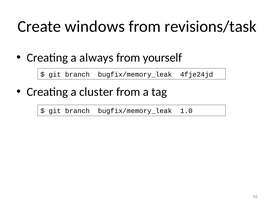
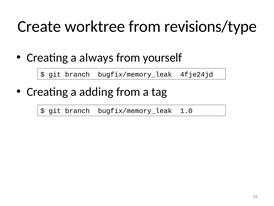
windows: windows -> worktree
revisions/task: revisions/task -> revisions/type
cluster: cluster -> adding
